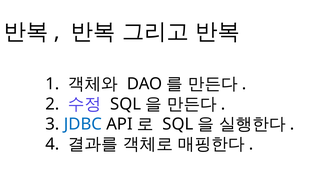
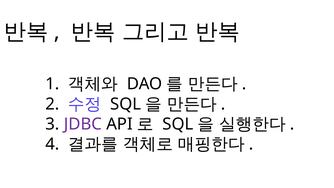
JDBC colour: blue -> purple
